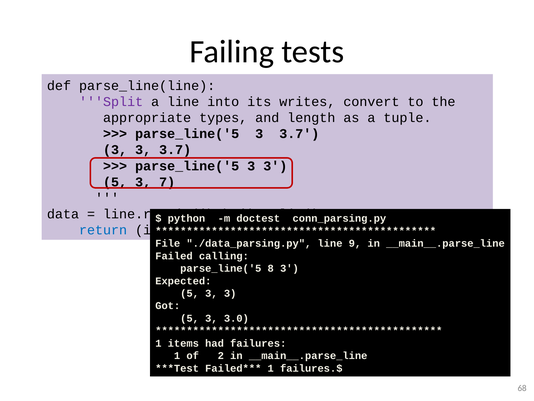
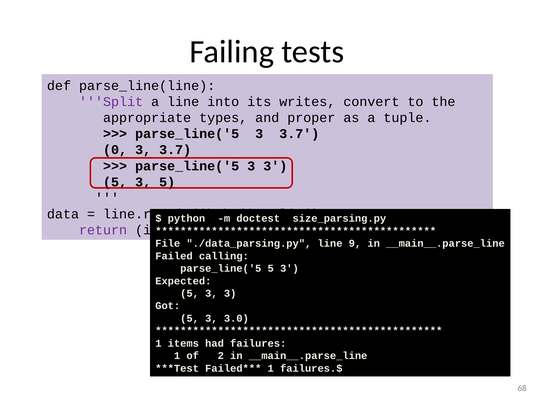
length: length -> proper
3 at (115, 150): 3 -> 0
5 3 7: 7 -> 5
conn_parsing.py: conn_parsing.py -> size_parsing.py
return colour: blue -> purple
parse_line('5 8: 8 -> 5
